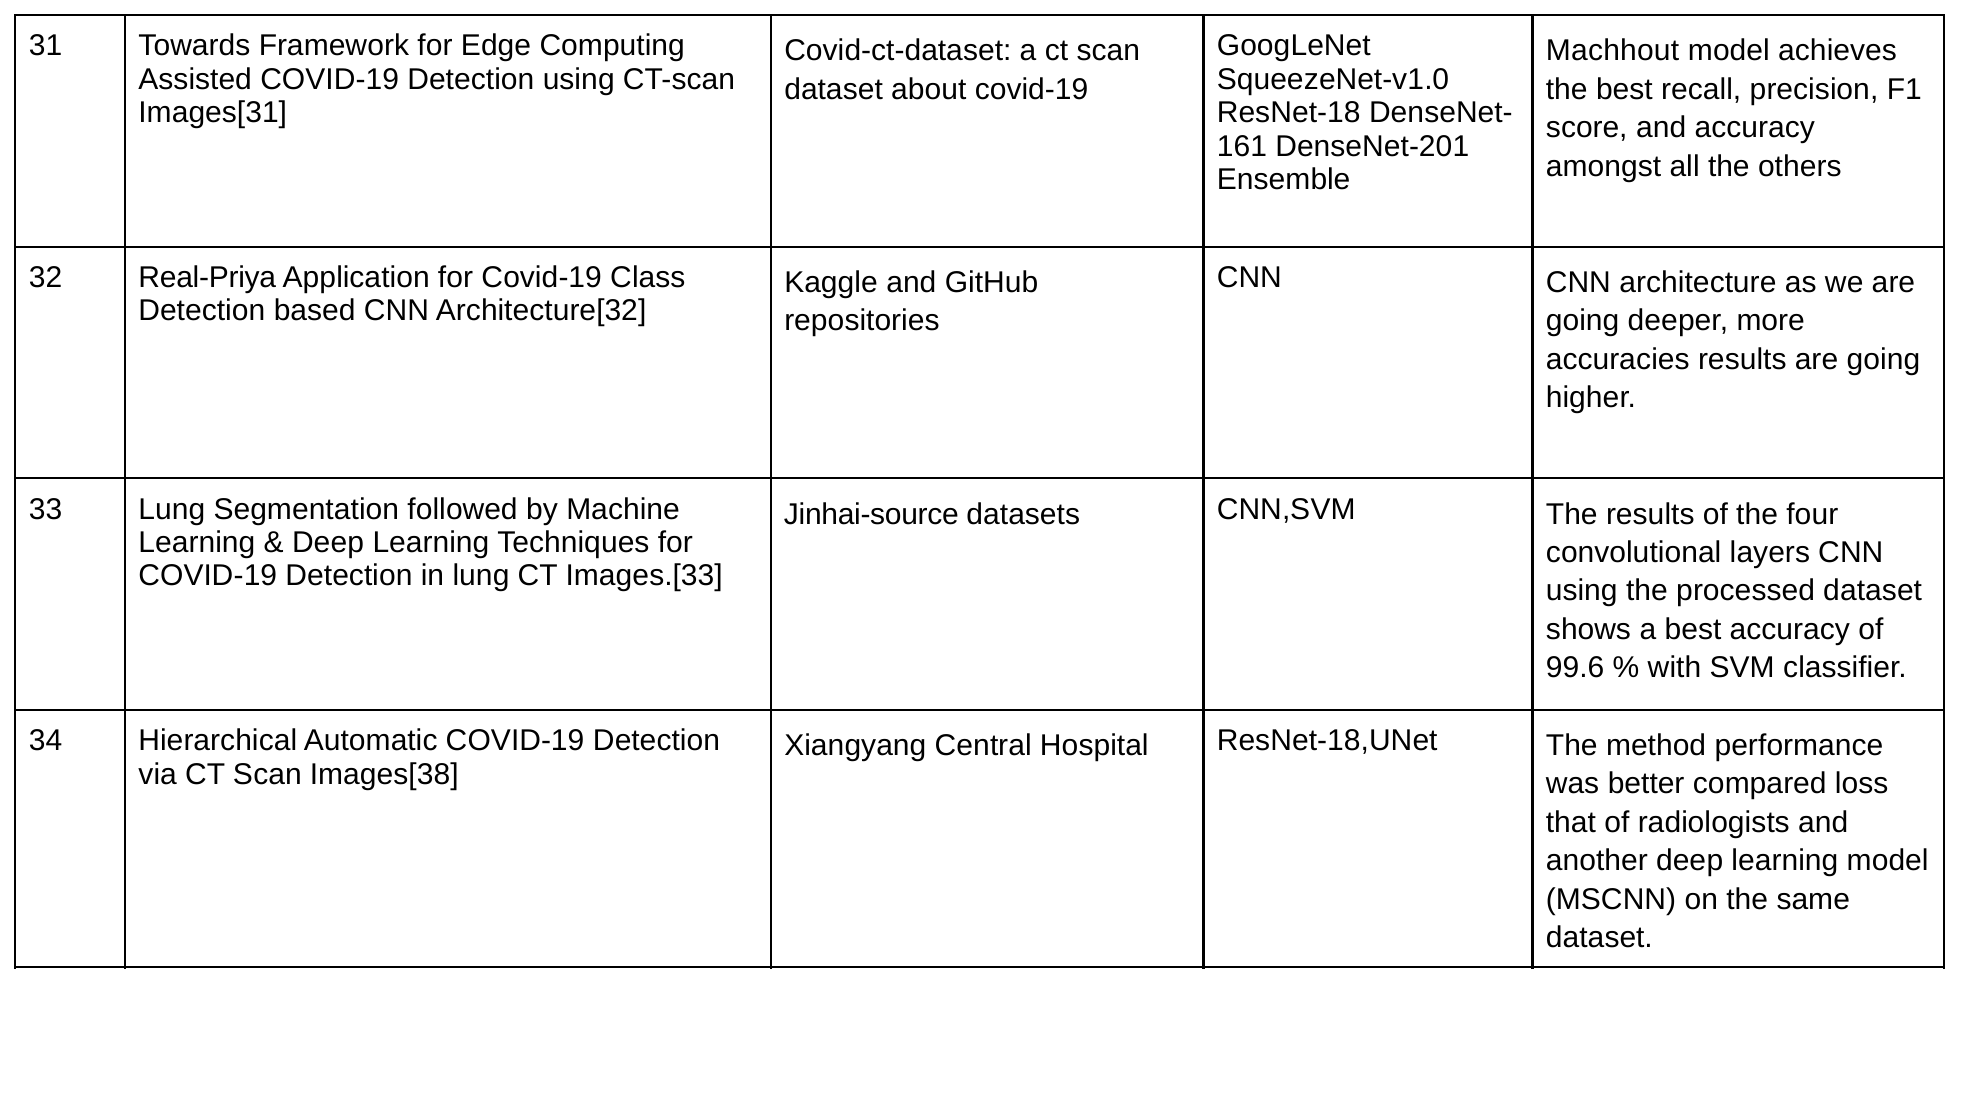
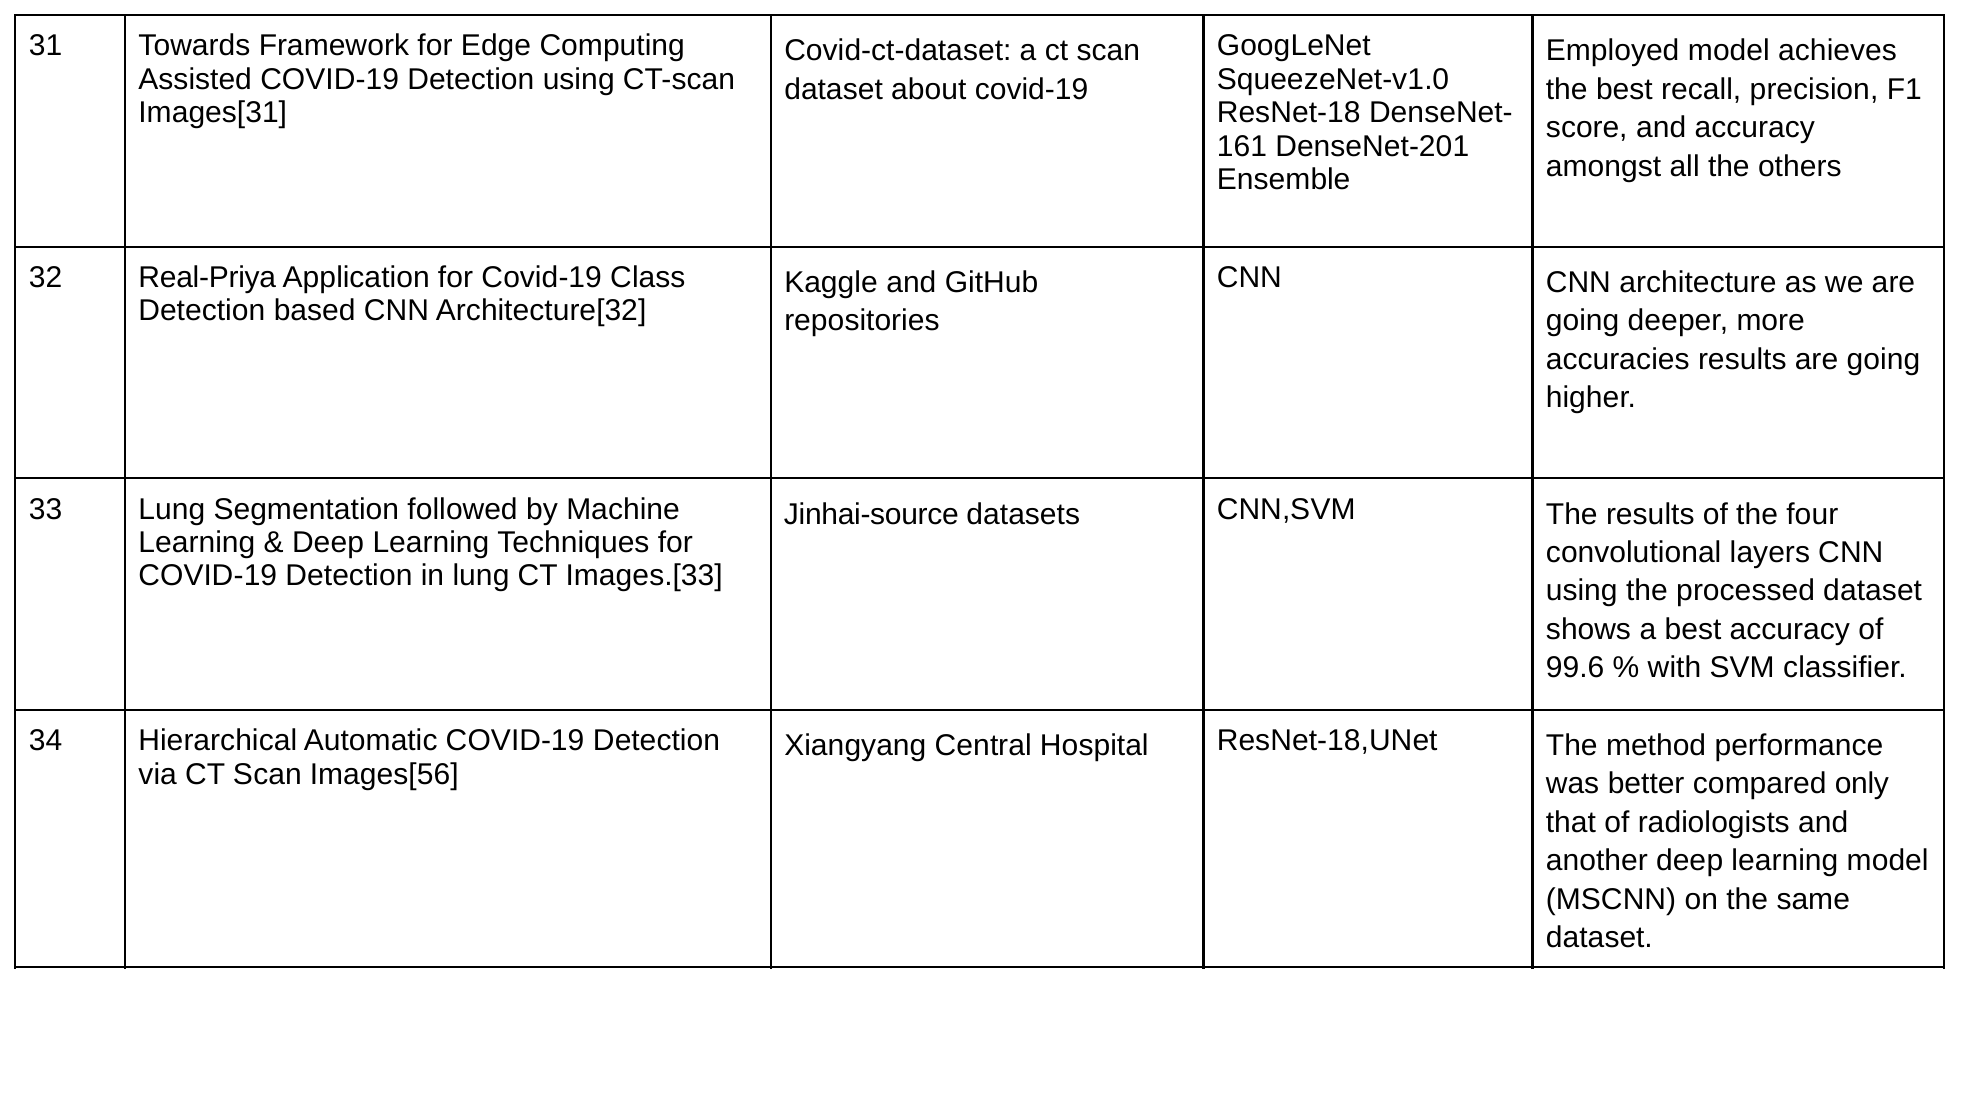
Machhout: Machhout -> Employed
Images[38: Images[38 -> Images[56
loss: loss -> only
